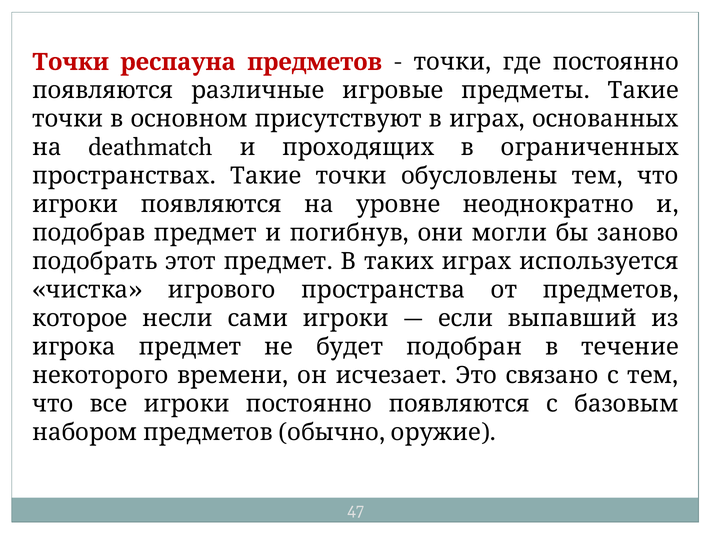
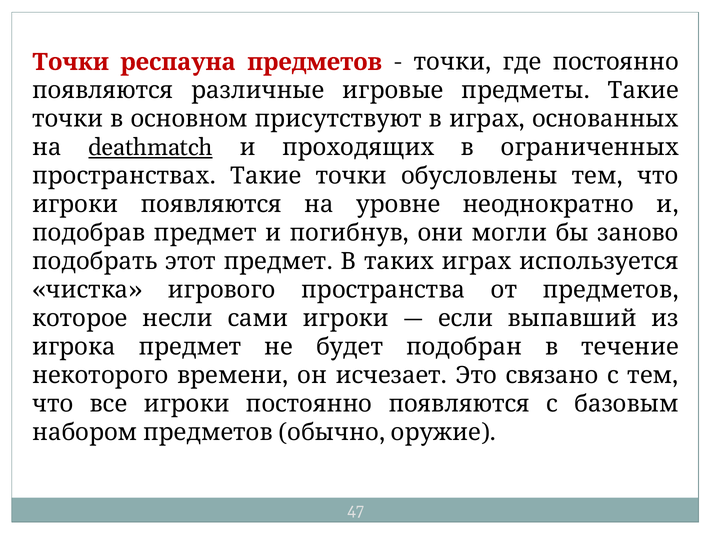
deathmatch underline: none -> present
